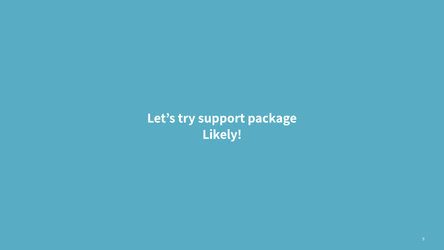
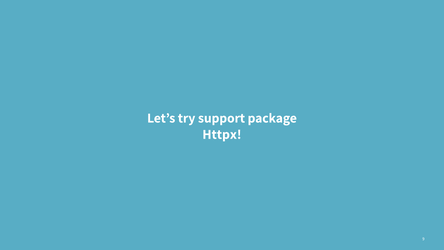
Likely: Likely -> Httpx
